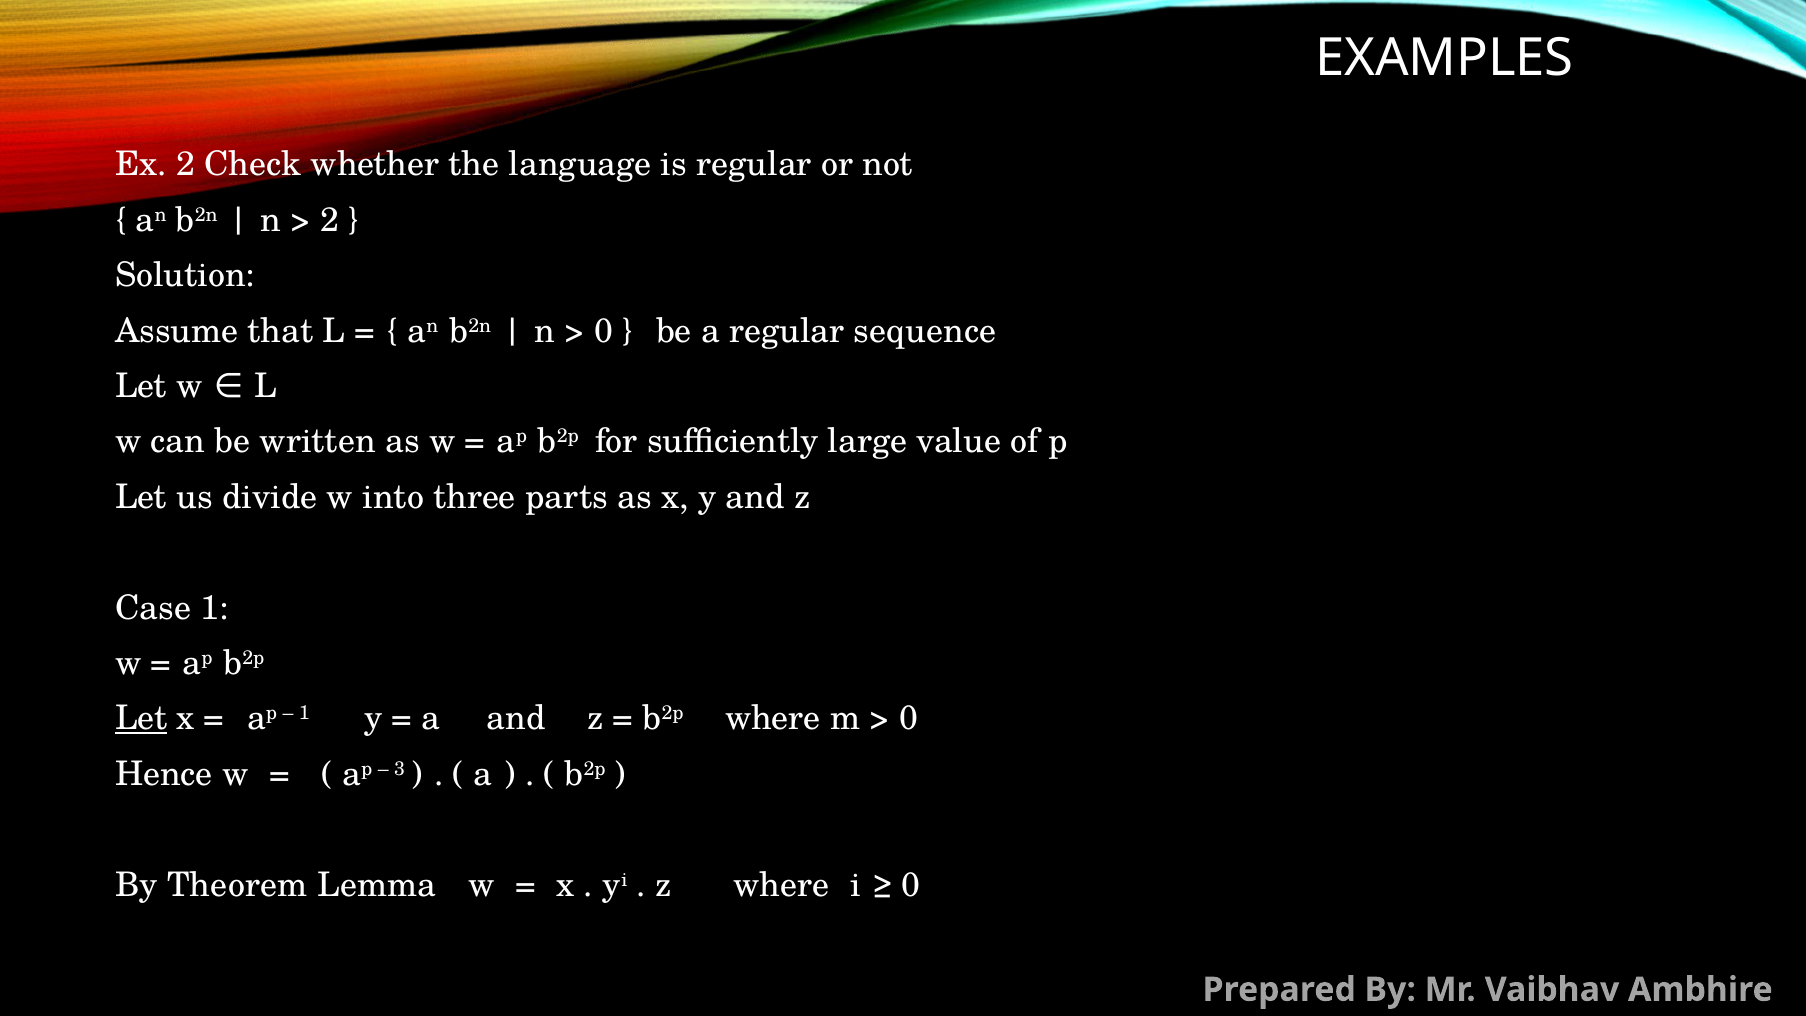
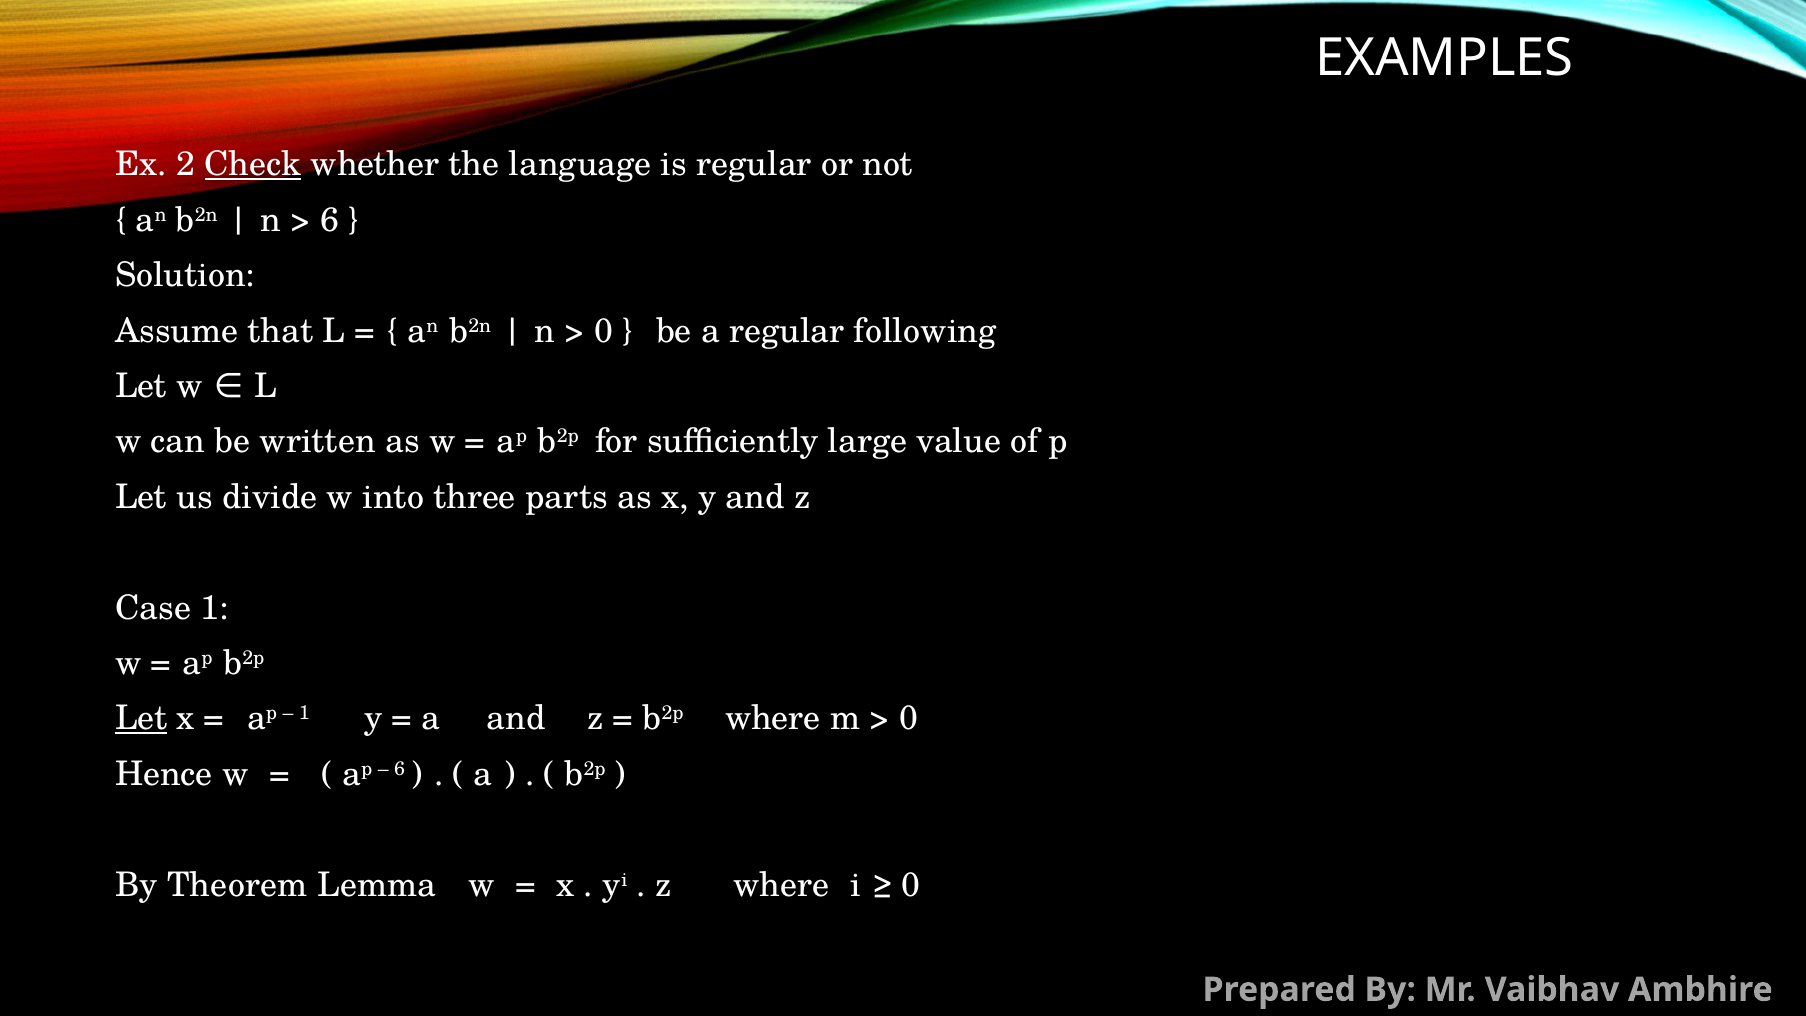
Check underline: none -> present
2 at (330, 220): 2 -> 6
sequence: sequence -> following
3 at (400, 769): 3 -> 6
